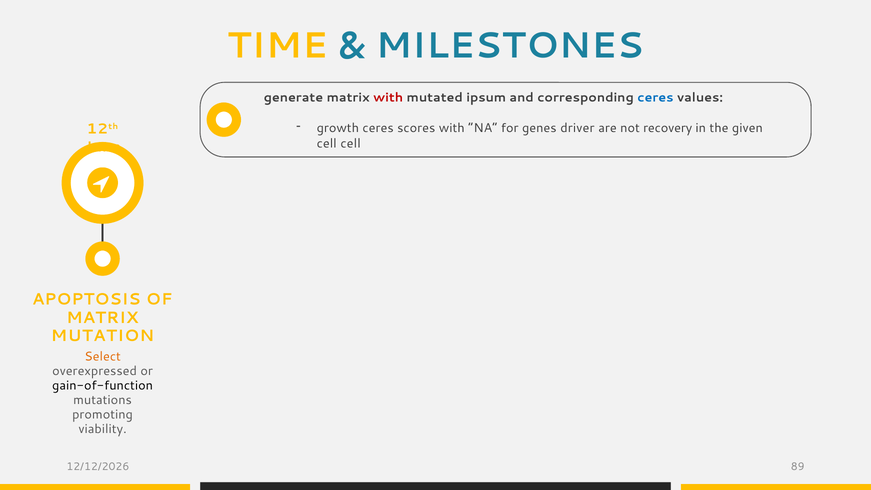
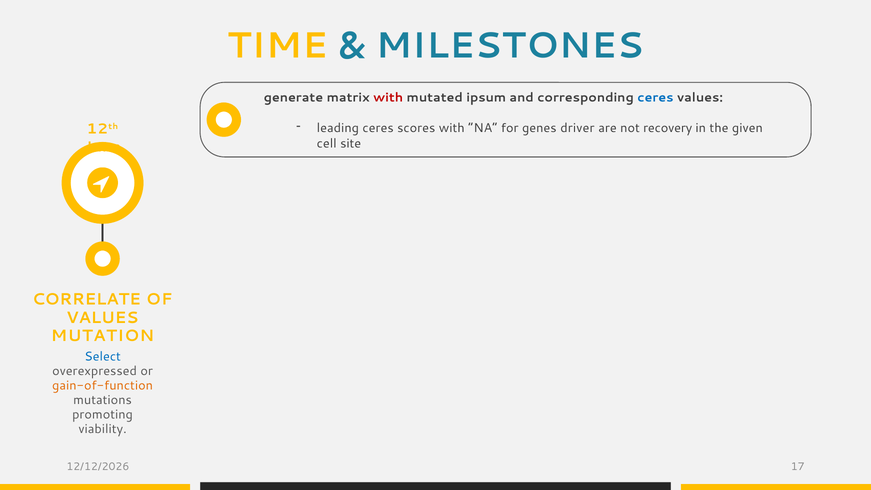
growth: growth -> leading
cell cell: cell -> site
APOPTOSIS: APOPTOSIS -> CORRELATE
MATRIX at (102, 318): MATRIX -> VALUES
Select colour: orange -> blue
gain-of-function colour: black -> orange
89: 89 -> 17
